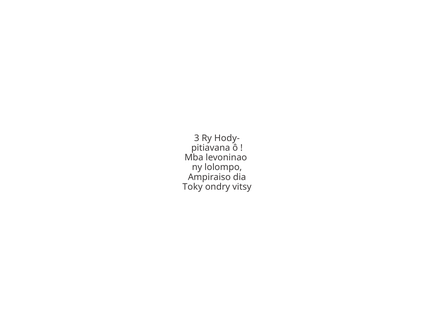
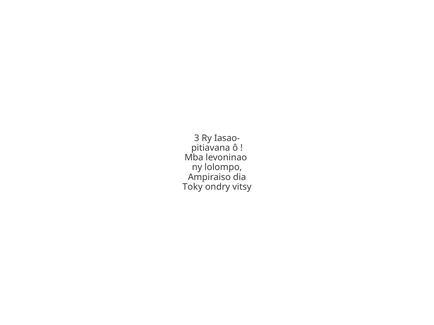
Hody-: Hody- -> Iasao-
